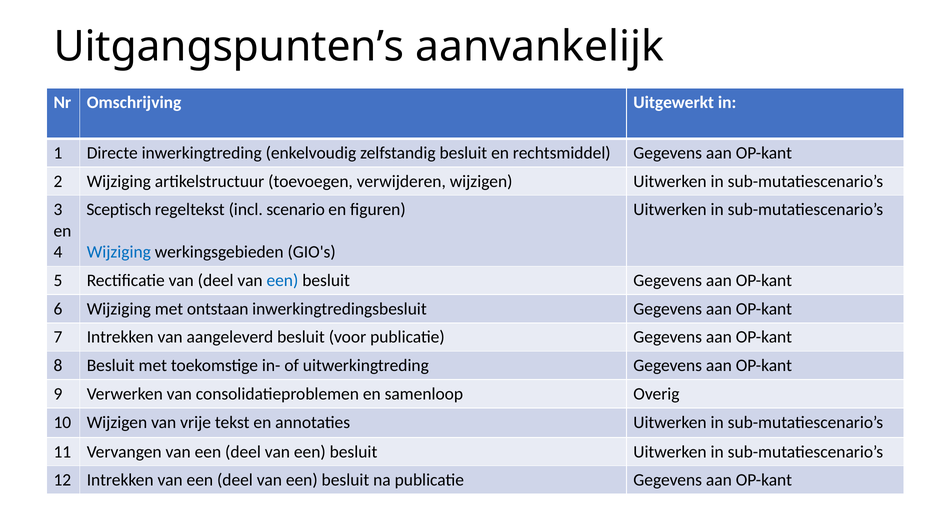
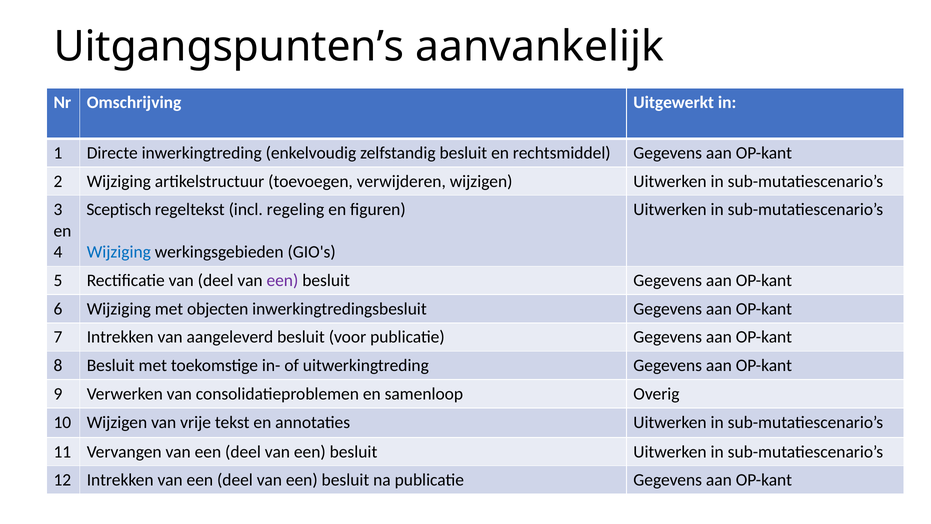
scenario: scenario -> regeling
een at (282, 280) colour: blue -> purple
ontstaan: ontstaan -> objecten
